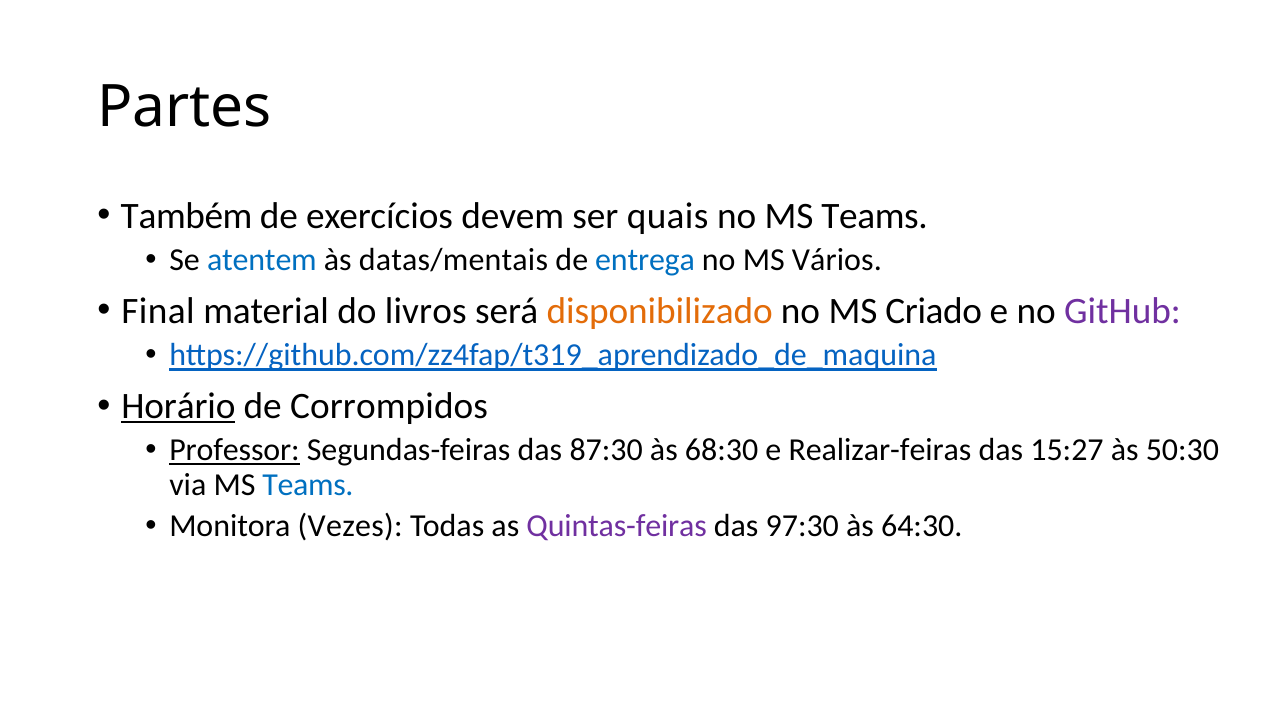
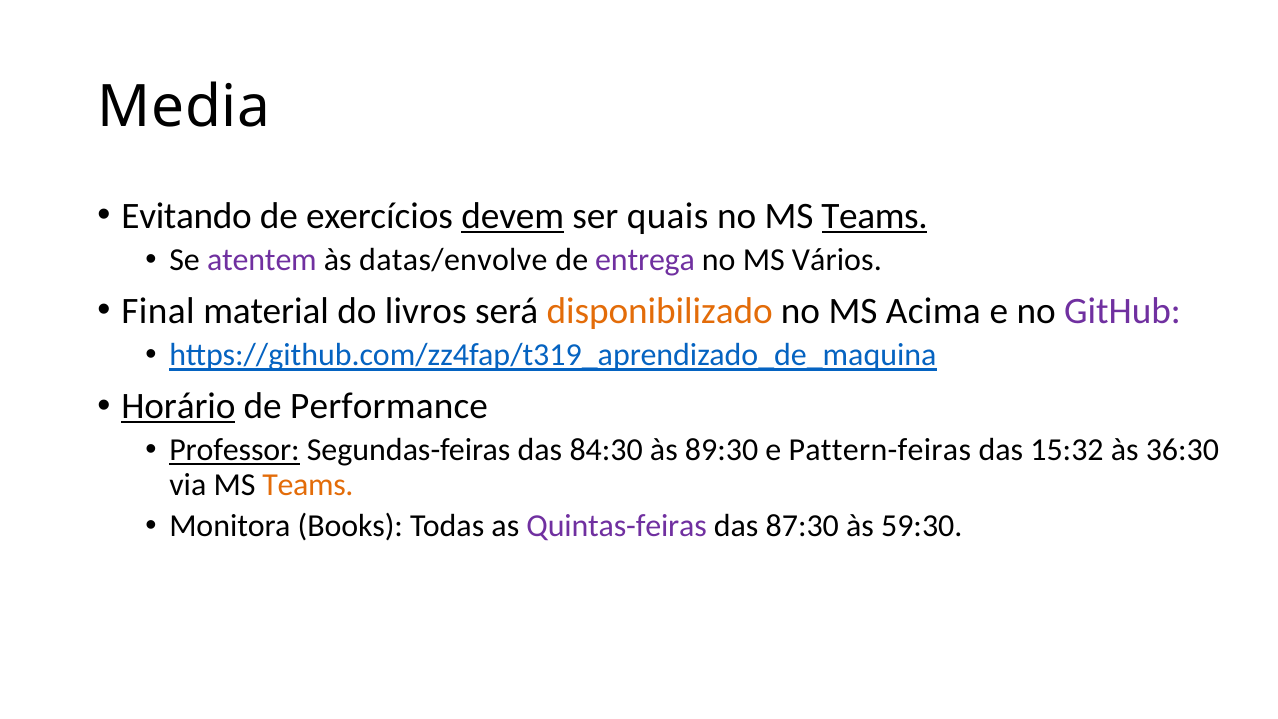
Partes: Partes -> Media
Também: Também -> Evitando
devem underline: none -> present
Teams at (875, 216) underline: none -> present
atentem colour: blue -> purple
datas/mentais: datas/mentais -> datas/envolve
entrega colour: blue -> purple
Criado: Criado -> Acima
Corrompidos: Corrompidos -> Performance
87:30: 87:30 -> 84:30
68:30: 68:30 -> 89:30
Realizar-feiras: Realizar-feiras -> Pattern-feiras
15:27: 15:27 -> 15:32
50:30: 50:30 -> 36:30
Teams at (308, 485) colour: blue -> orange
Vezes: Vezes -> Books
97:30: 97:30 -> 87:30
64:30: 64:30 -> 59:30
